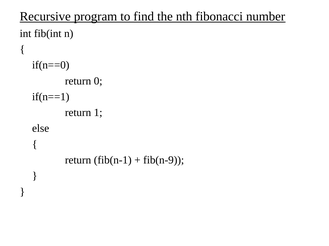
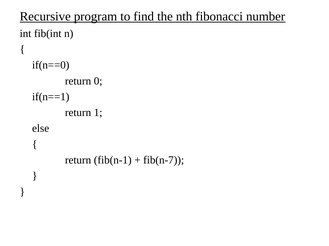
fib(n-9: fib(n-9 -> fib(n-7
